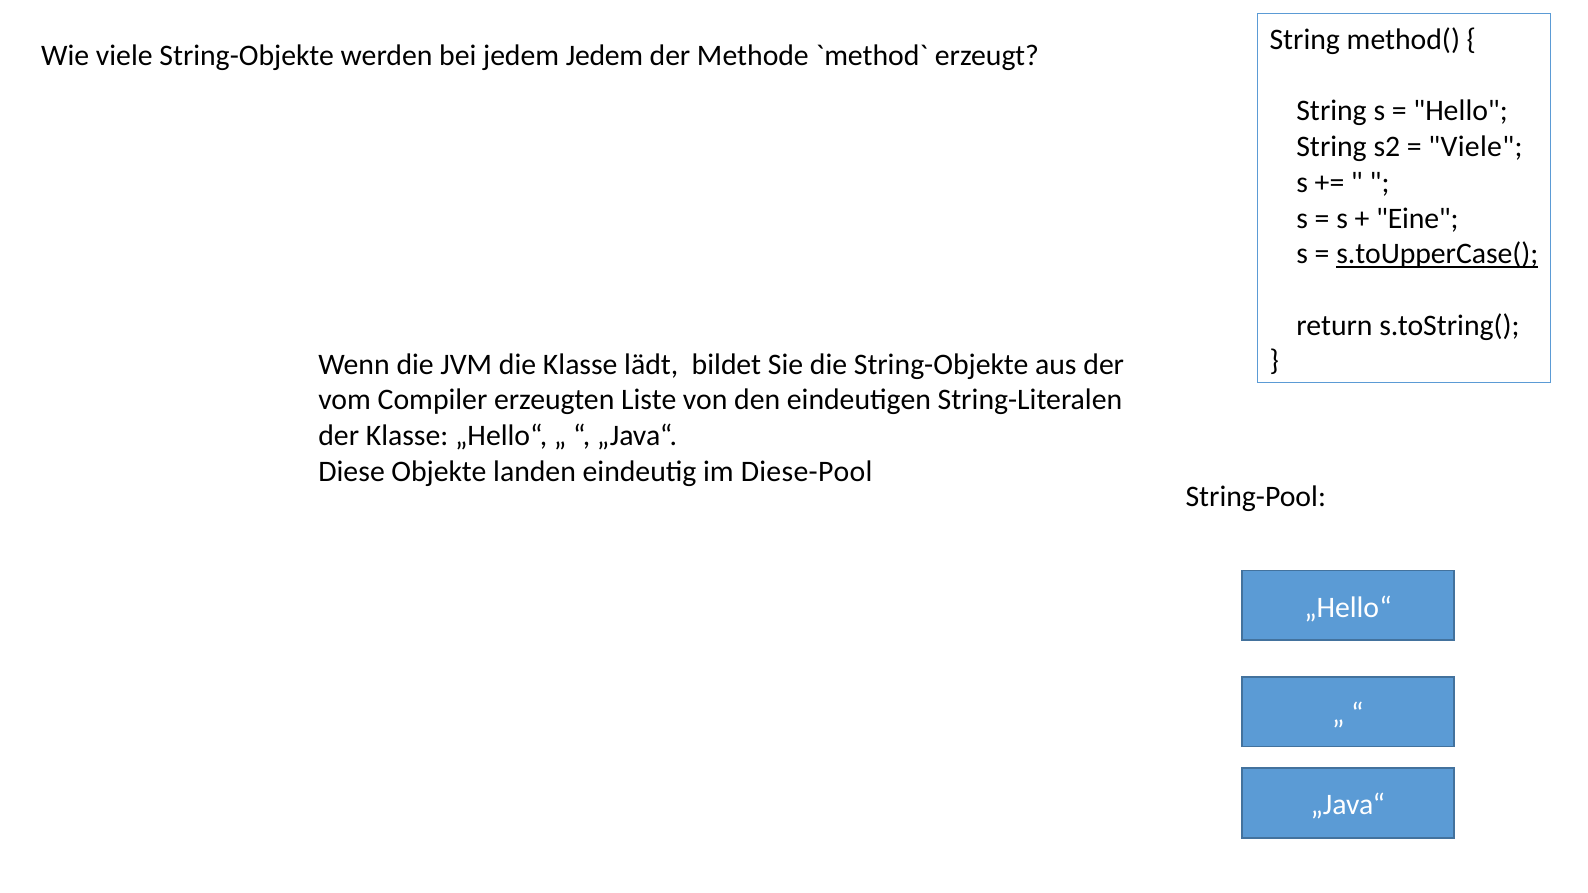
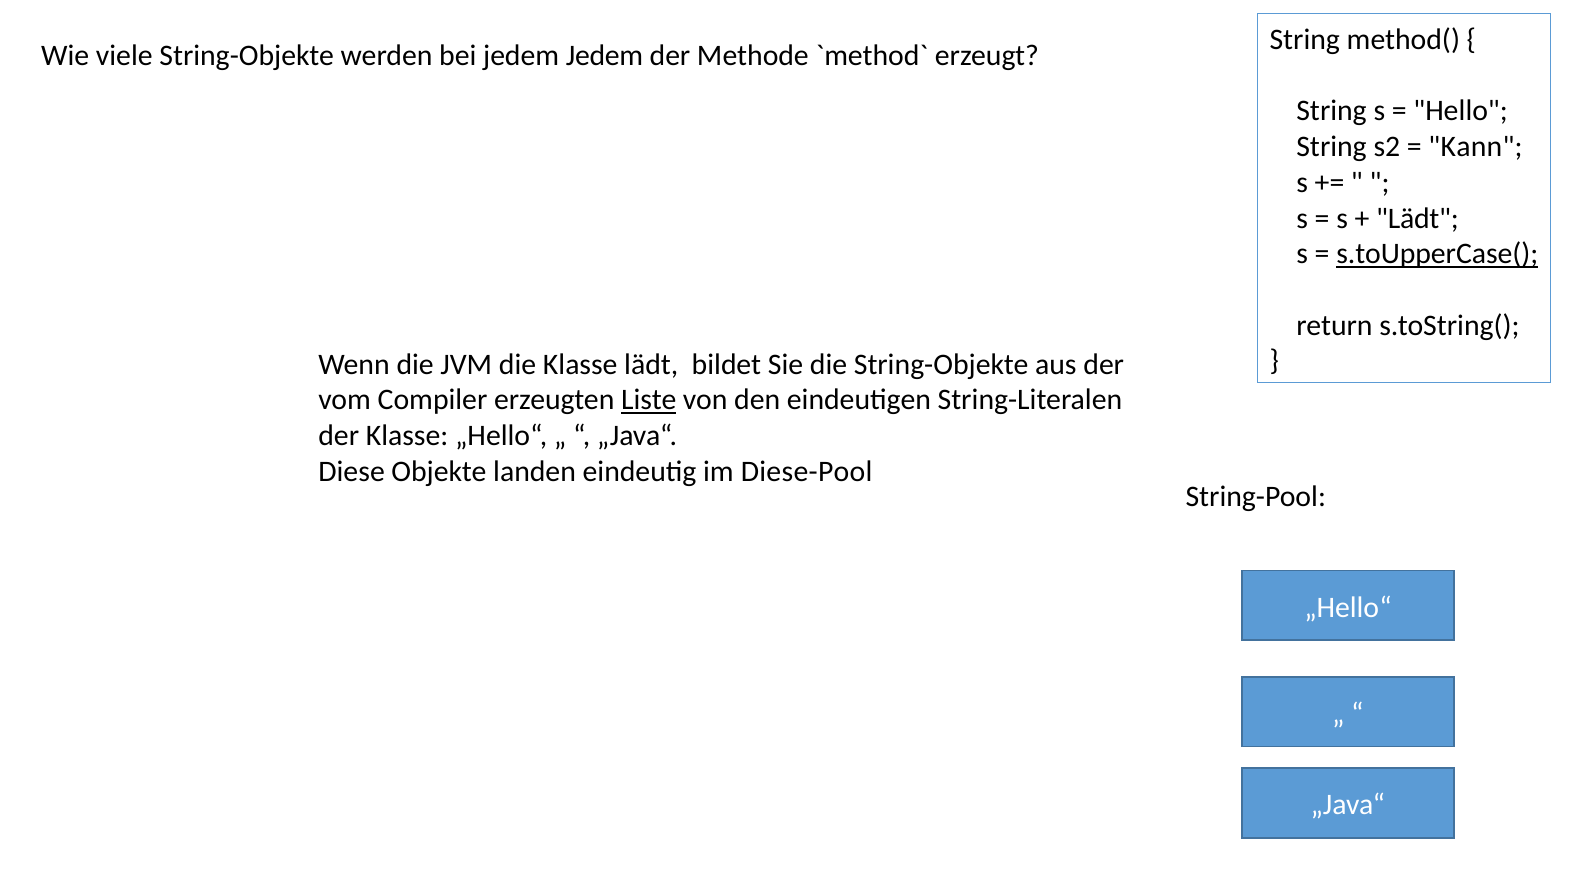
Viele at (1475, 147): Viele -> Kann
Eine at (1417, 218): Eine -> Lädt
Liste underline: none -> present
